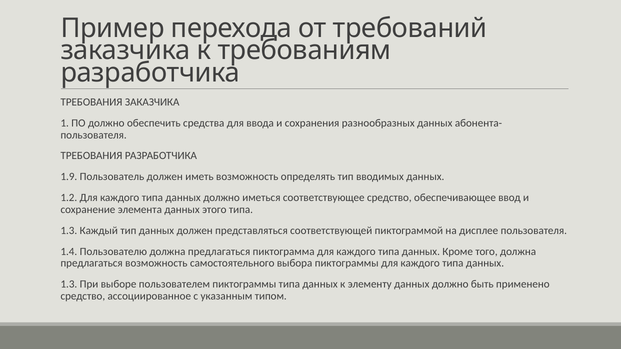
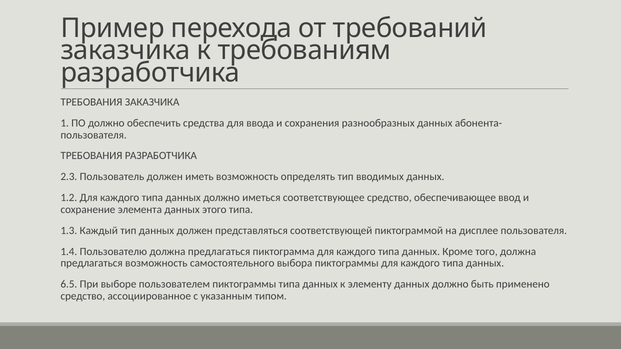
1.9: 1.9 -> 2.3
1.3 at (69, 284): 1.3 -> 6.5
